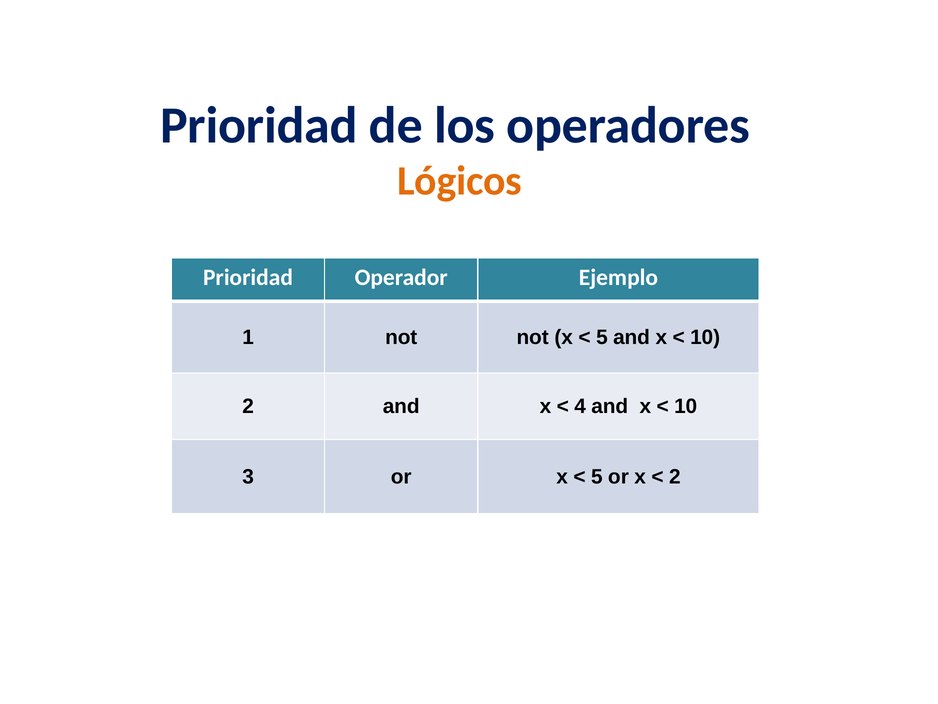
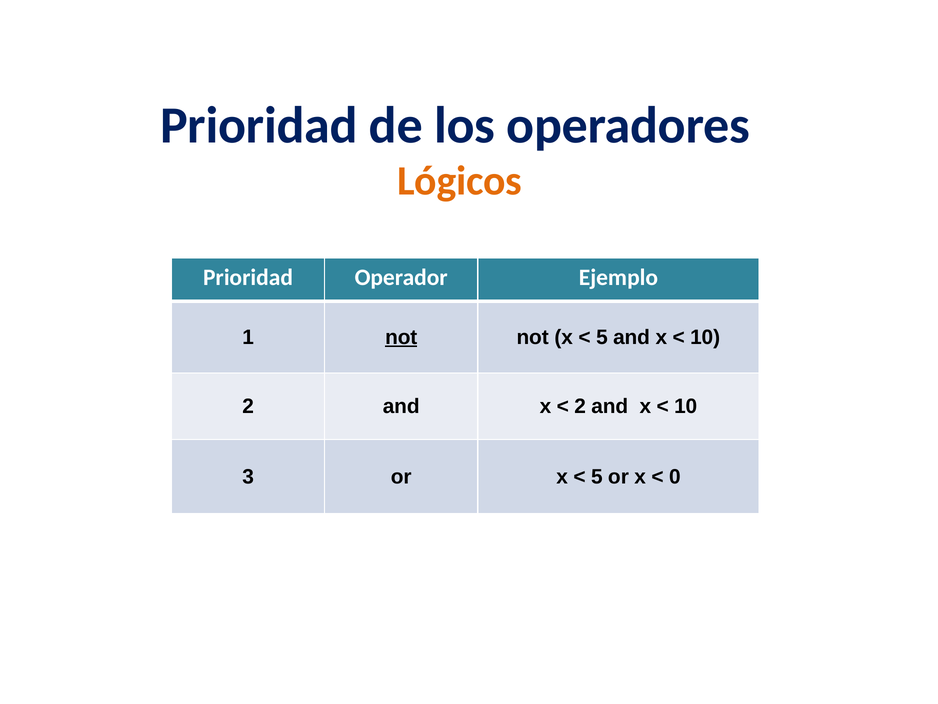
not at (401, 337) underline: none -> present
4 at (580, 406): 4 -> 2
2 at (675, 476): 2 -> 0
